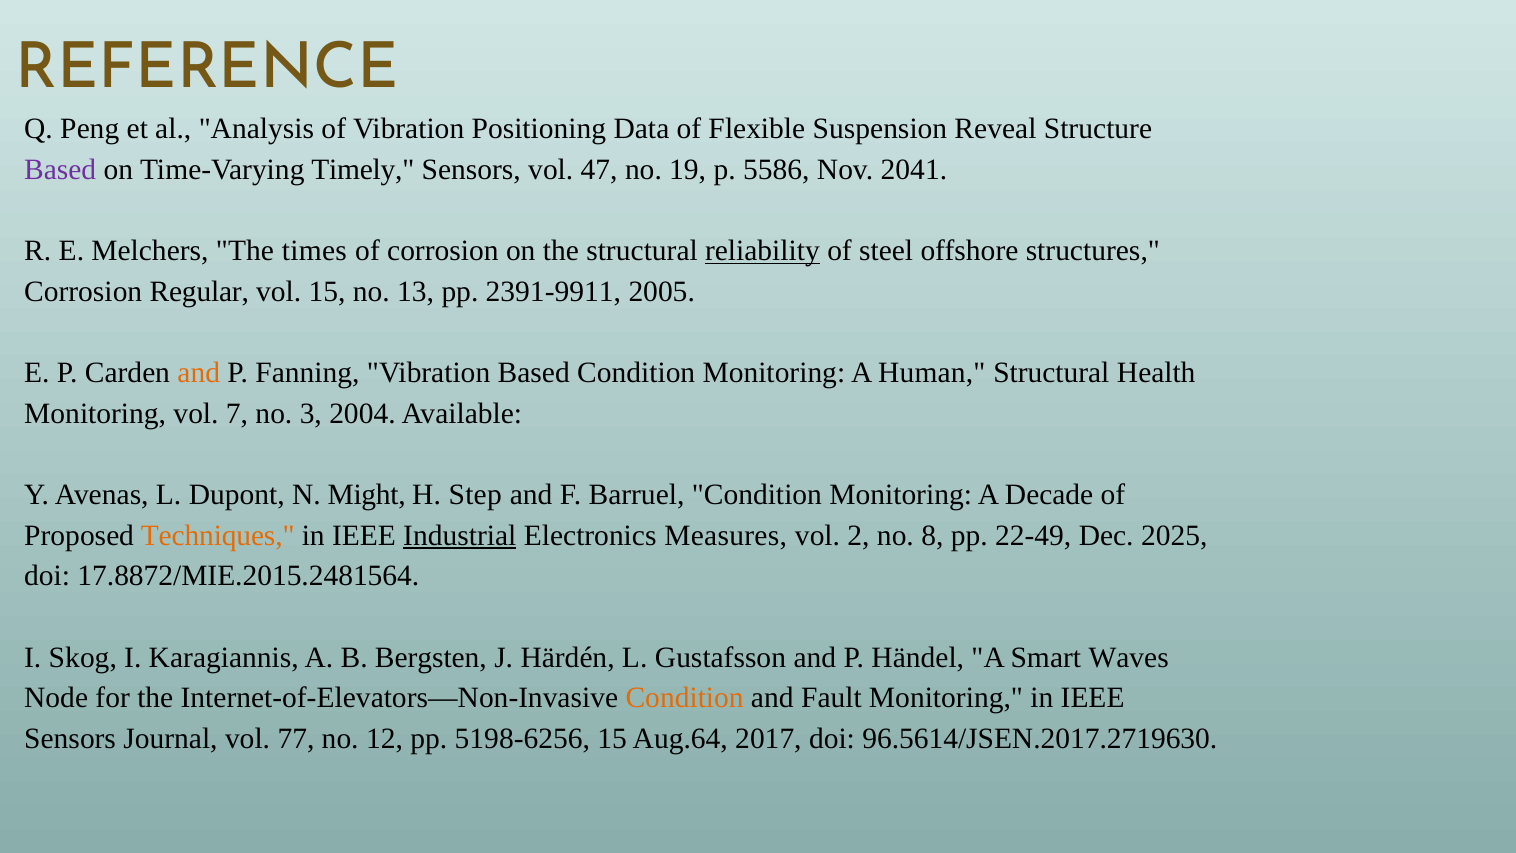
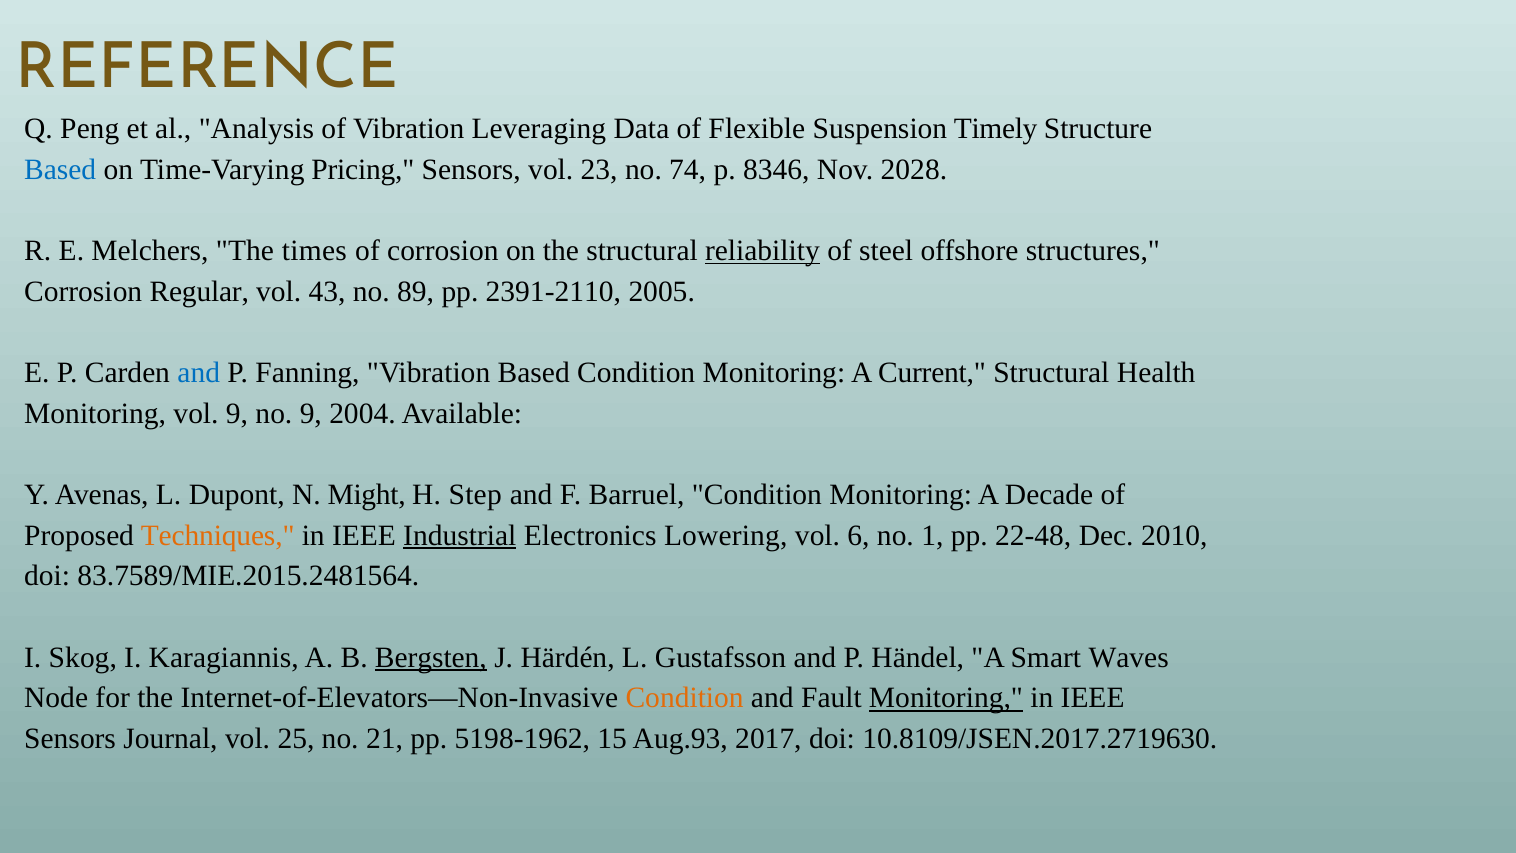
Positioning: Positioning -> Leveraging
Reveal: Reveal -> Timely
Based at (60, 170) colour: purple -> blue
Timely: Timely -> Pricing
47: 47 -> 23
19: 19 -> 74
5586: 5586 -> 8346
2041: 2041 -> 2028
vol 15: 15 -> 43
13: 13 -> 89
2391-9911: 2391-9911 -> 2391-2110
and at (199, 373) colour: orange -> blue
Human: Human -> Current
vol 7: 7 -> 9
no 3: 3 -> 9
Measures: Measures -> Lowering
2: 2 -> 6
8: 8 -> 1
22-49: 22-49 -> 22-48
2025: 2025 -> 2010
17.8872/MIE.2015.2481564: 17.8872/MIE.2015.2481564 -> 83.7589/MIE.2015.2481564
Bergsten underline: none -> present
Monitoring at (946, 698) underline: none -> present
77: 77 -> 25
12: 12 -> 21
5198-6256: 5198-6256 -> 5198-1962
Aug.64: Aug.64 -> Aug.93
96.5614/JSEN.2017.2719630: 96.5614/JSEN.2017.2719630 -> 10.8109/JSEN.2017.2719630
